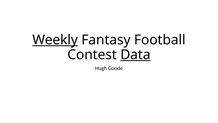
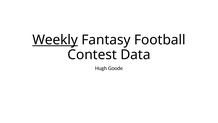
Data underline: present -> none
